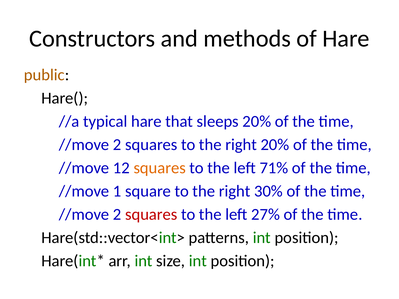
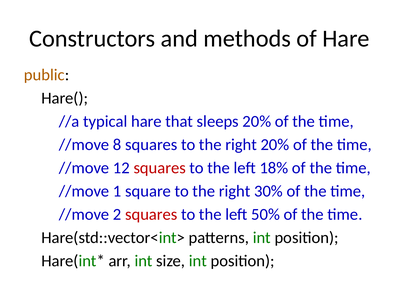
2 at (117, 145): 2 -> 8
squares at (160, 168) colour: orange -> red
71%: 71% -> 18%
27%: 27% -> 50%
